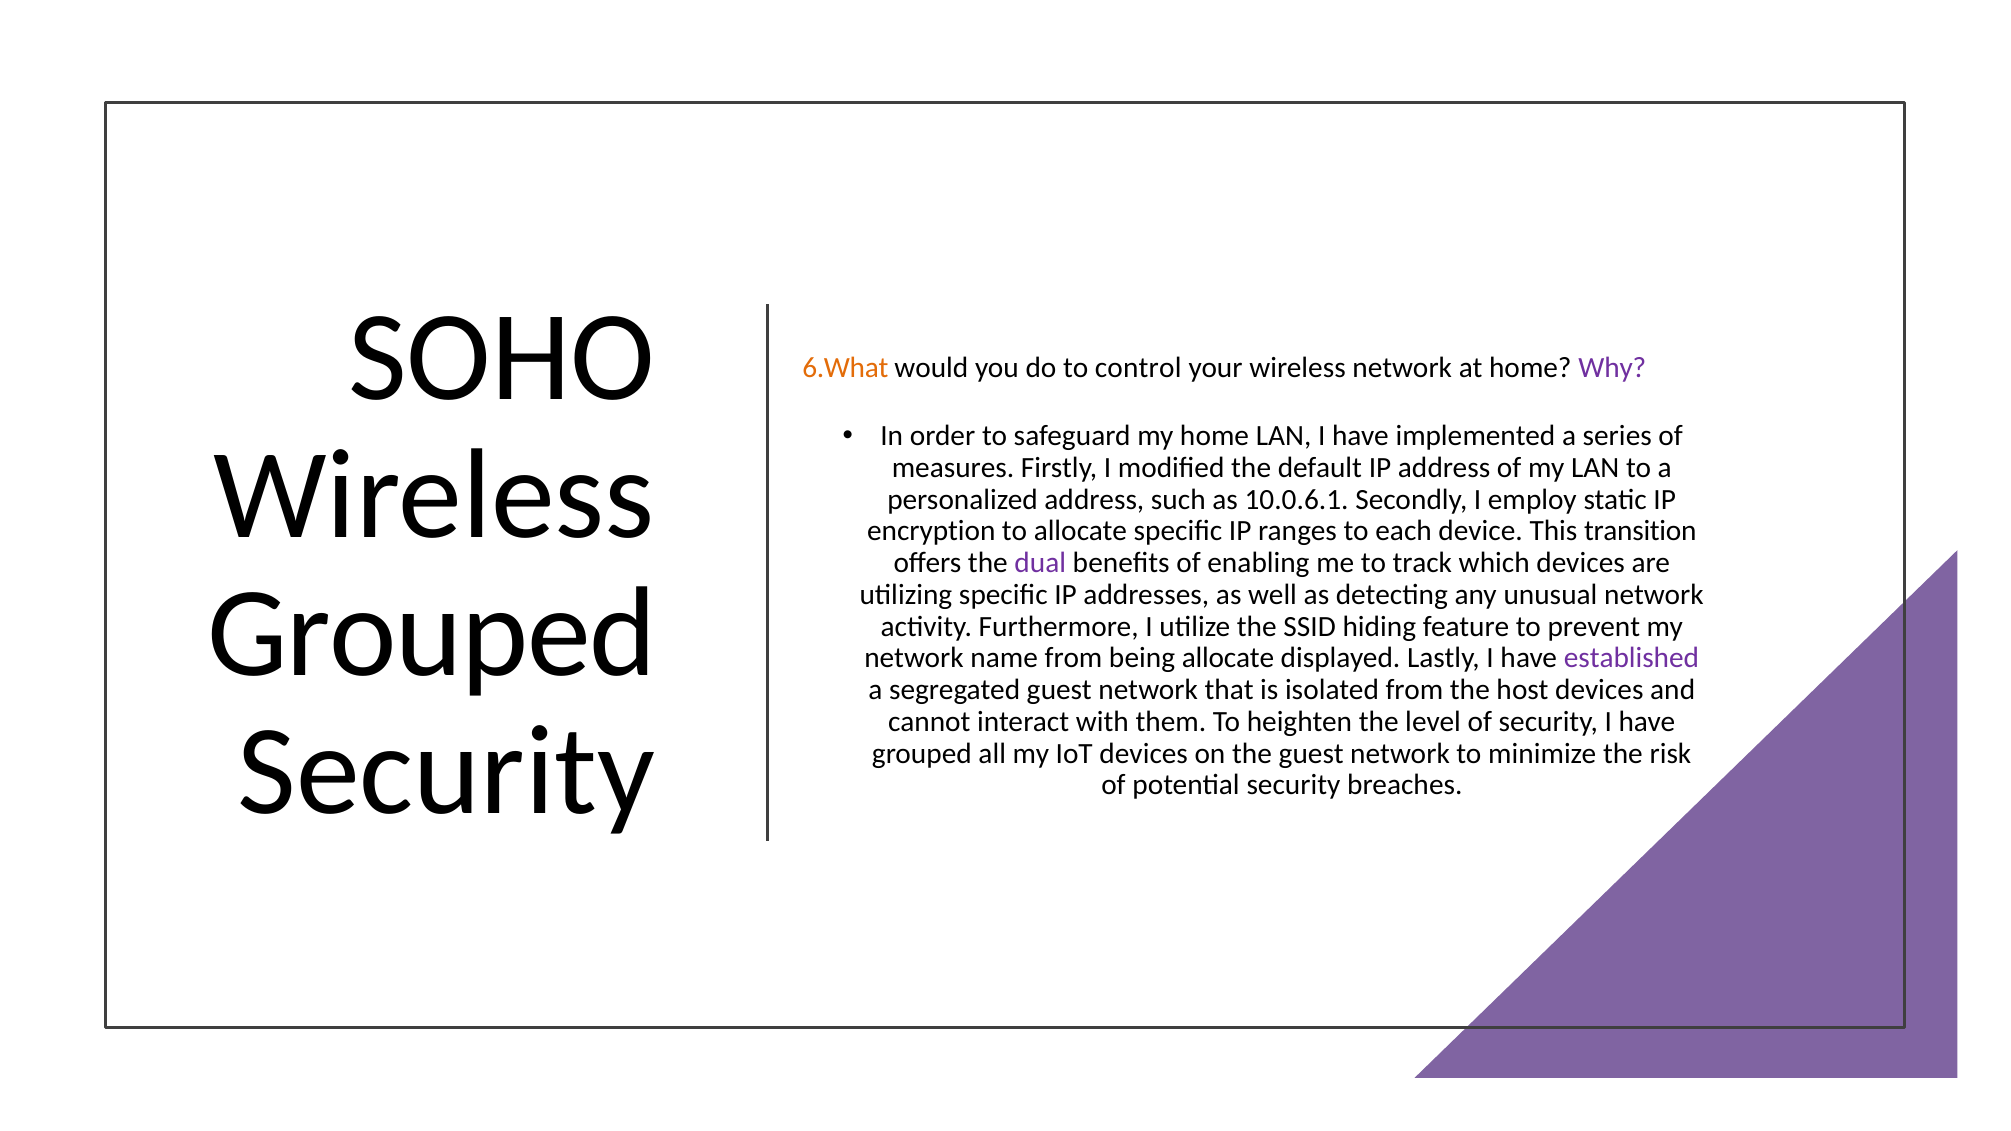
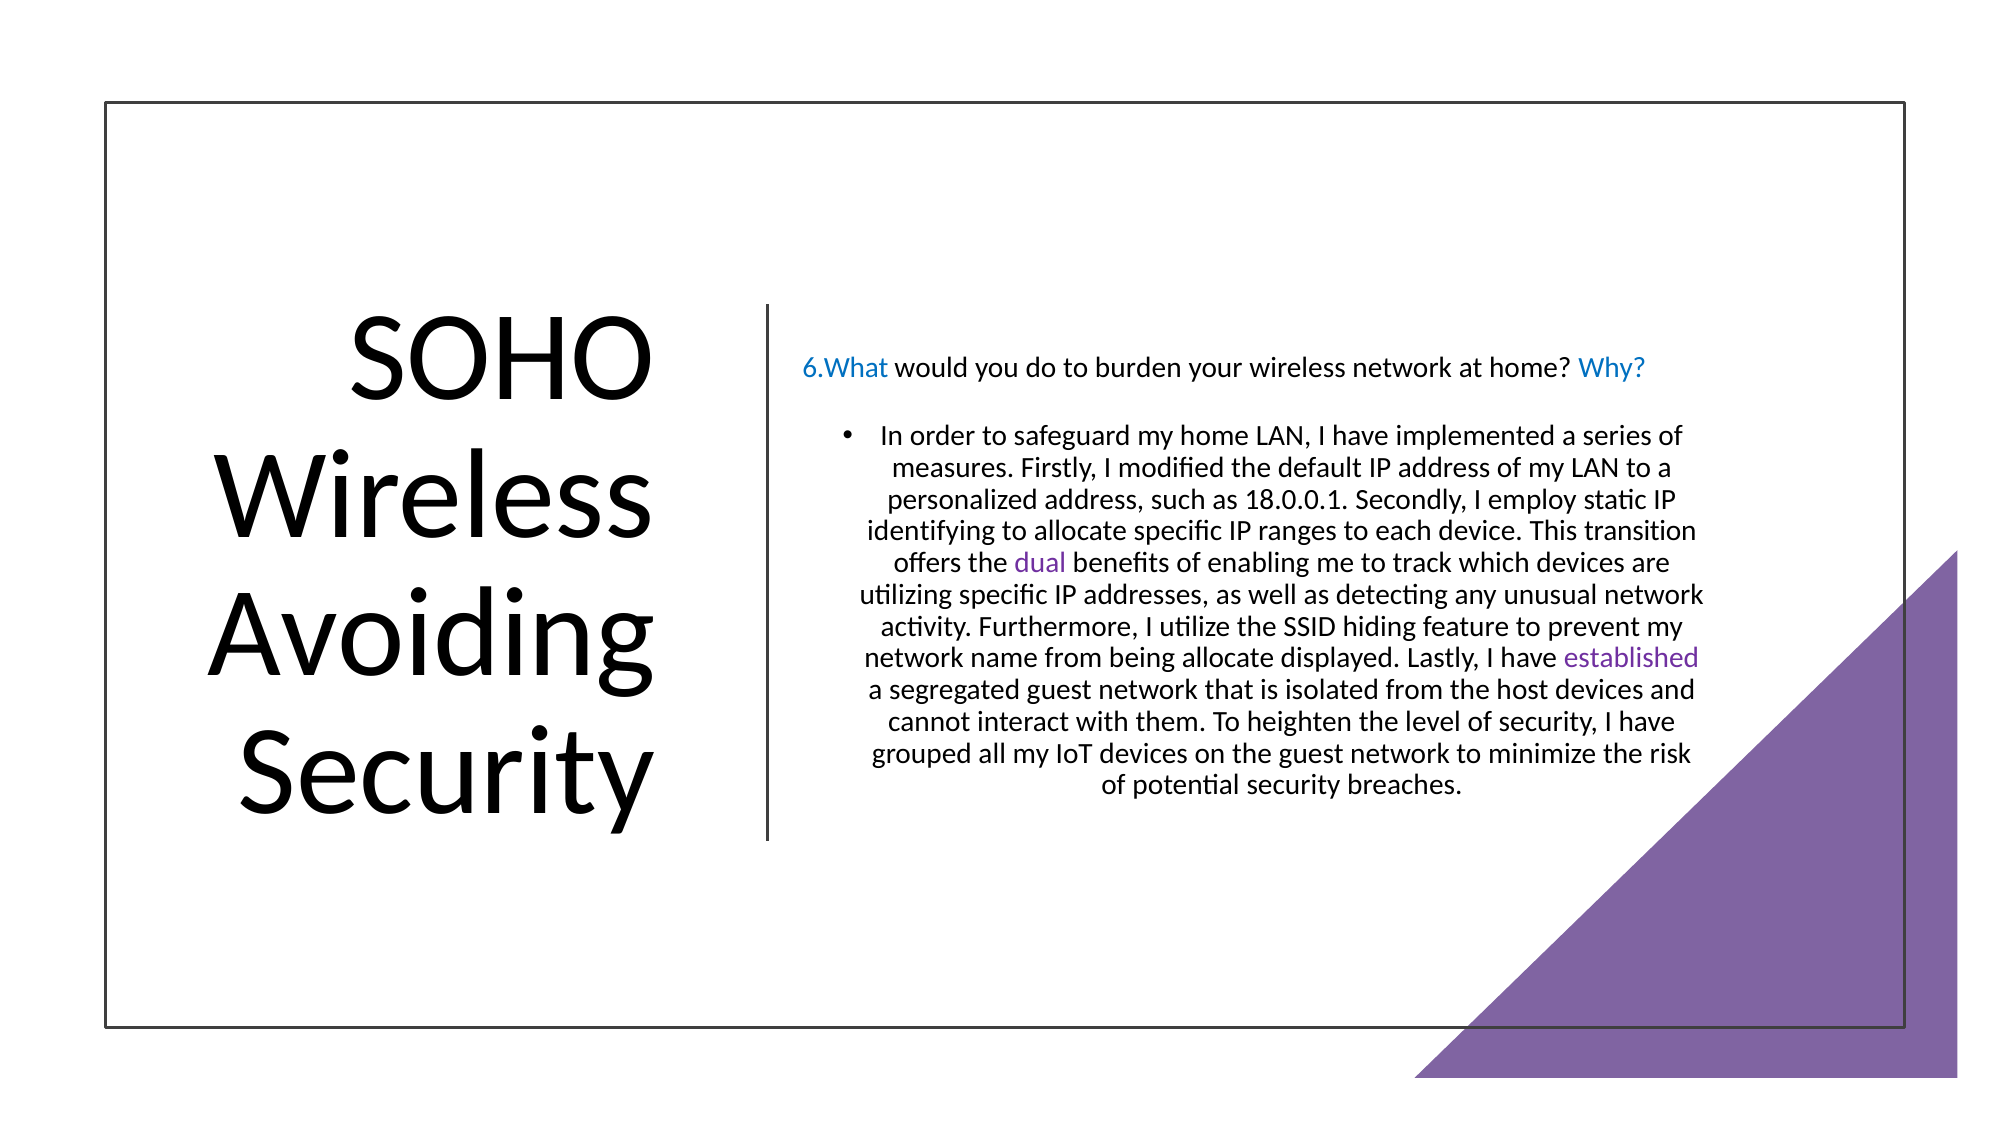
6.What colour: orange -> blue
control: control -> burden
Why colour: purple -> blue
10.0.6.1: 10.0.6.1 -> 18.0.0.1
encryption: encryption -> identifying
Grouped at (432, 634): Grouped -> Avoiding
